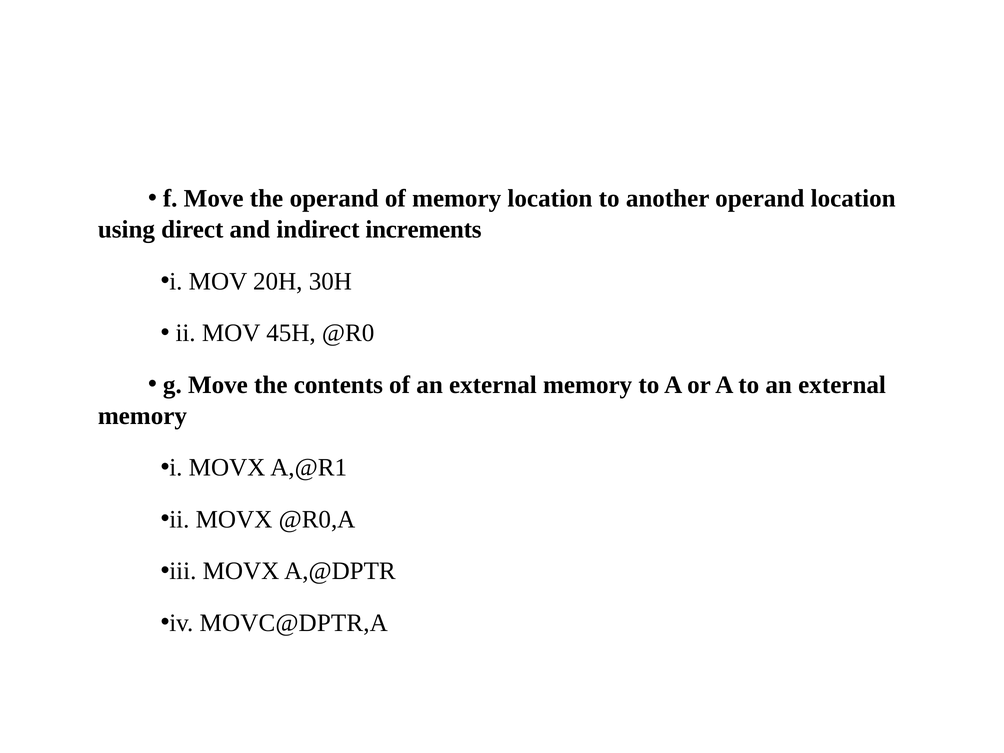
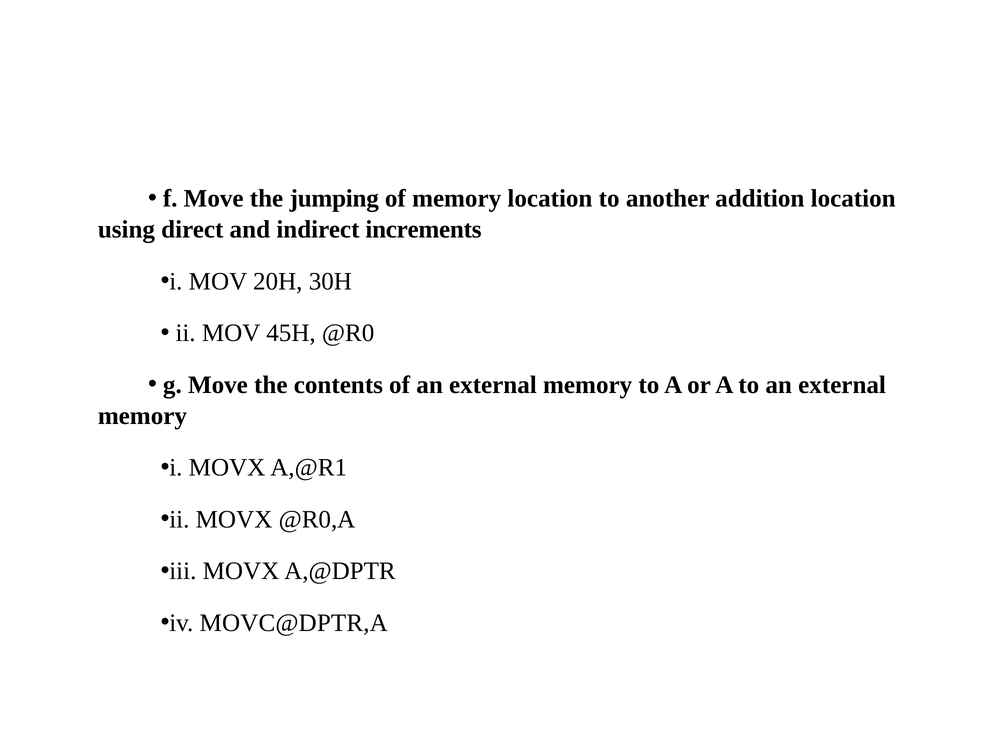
the operand: operand -> jumping
another operand: operand -> addition
